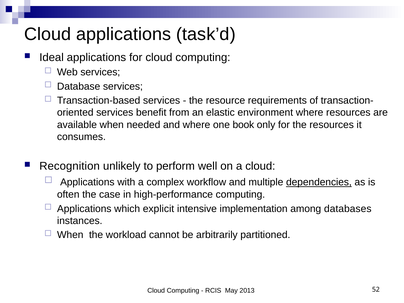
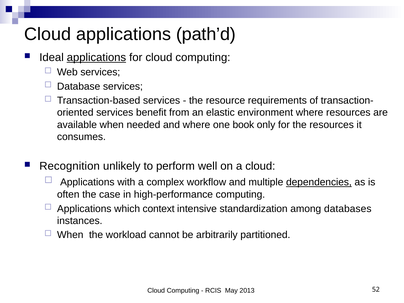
task’d: task’d -> path’d
applications at (96, 58) underline: none -> present
explicit: explicit -> context
implementation: implementation -> standardization
